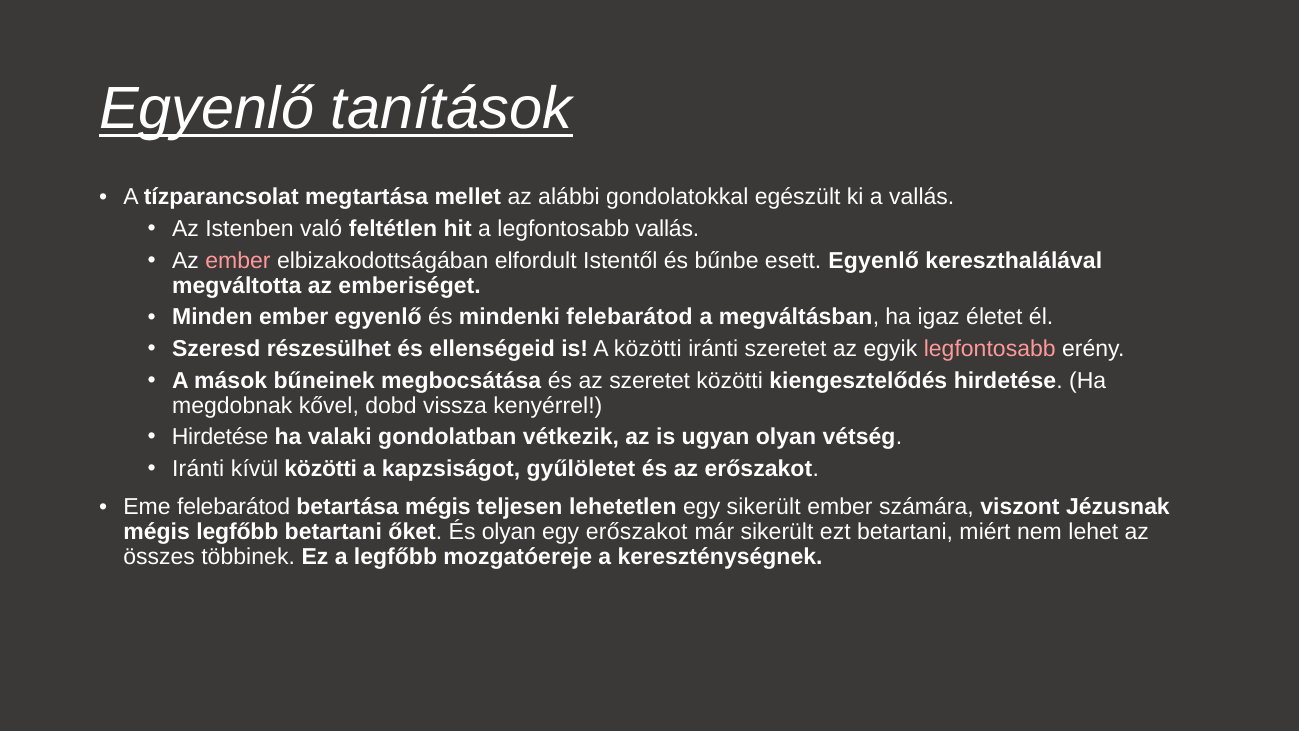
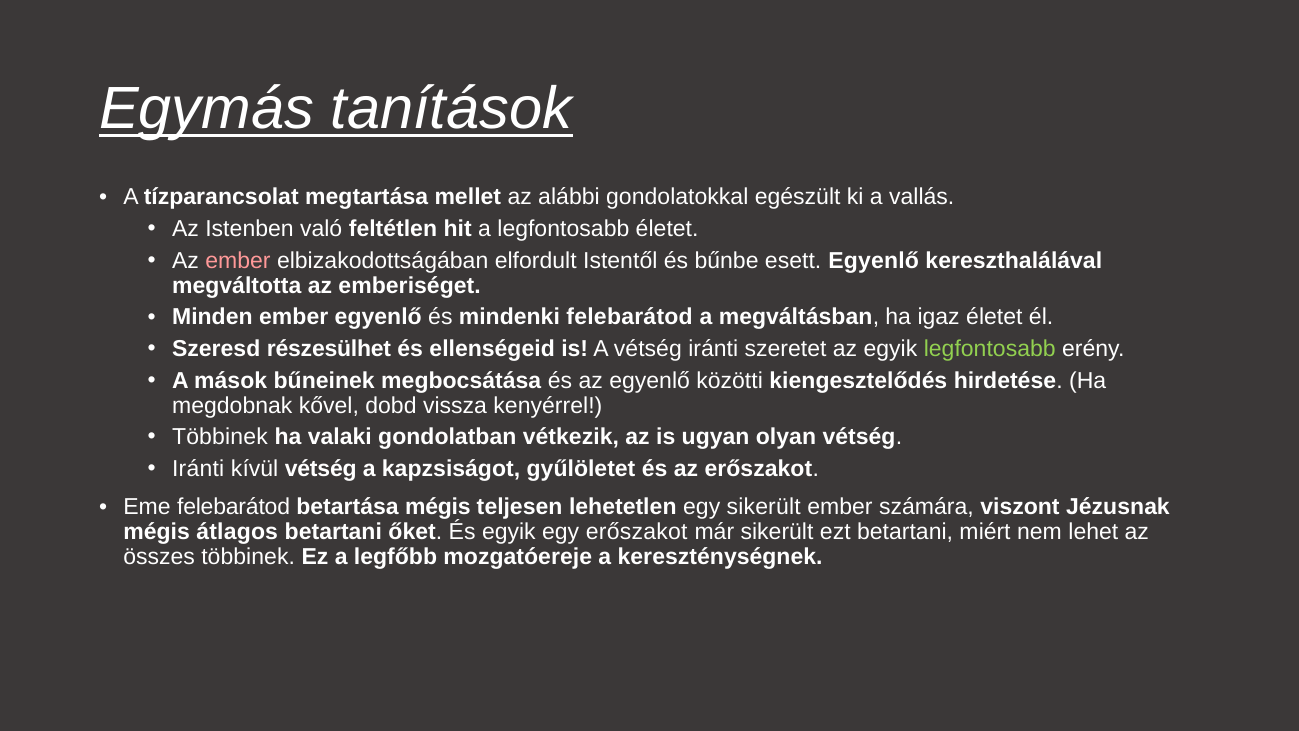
Egyenlő at (207, 109): Egyenlő -> Egymás
legfontosabb vallás: vallás -> életet
A közötti: közötti -> vétség
legfontosabb at (990, 349) colour: pink -> light green
az szeretet: szeretet -> egyenlő
Hirdetése at (220, 437): Hirdetése -> Többinek
kívül közötti: közötti -> vétség
mégis legfőbb: legfőbb -> átlagos
És olyan: olyan -> egyik
